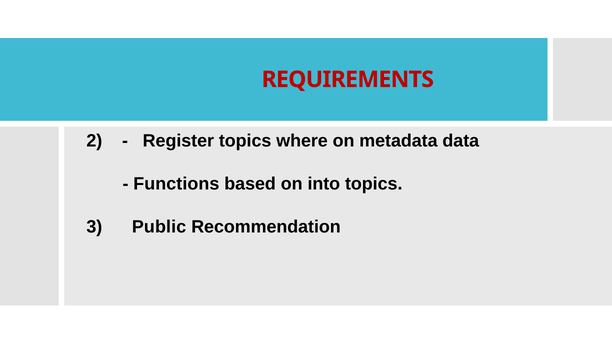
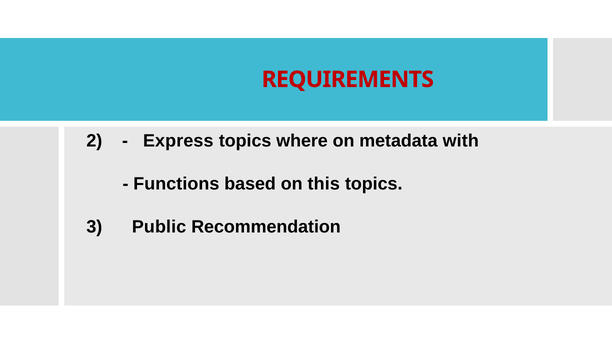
Register: Register -> Express
data: data -> with
into: into -> this
